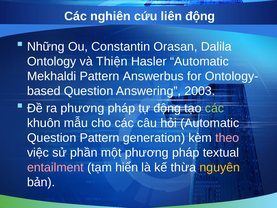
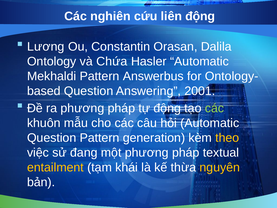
Những: Những -> Lương
Thiện: Thiện -> Chứa
2003: 2003 -> 2001
theo colour: pink -> yellow
phần: phần -> đang
entailment colour: pink -> yellow
hiển: hiển -> khái
